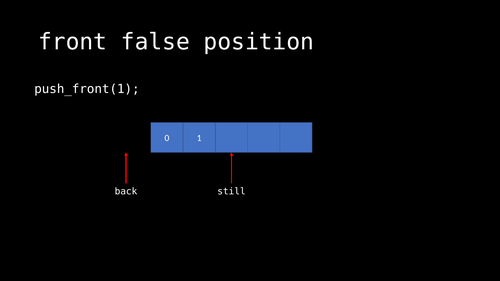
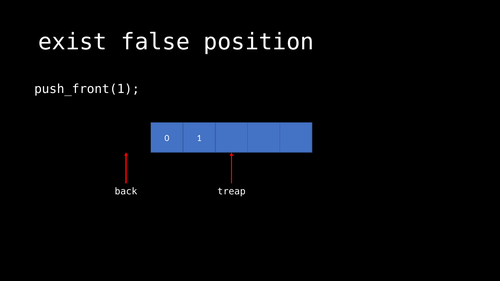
front: front -> exist
still: still -> treap
